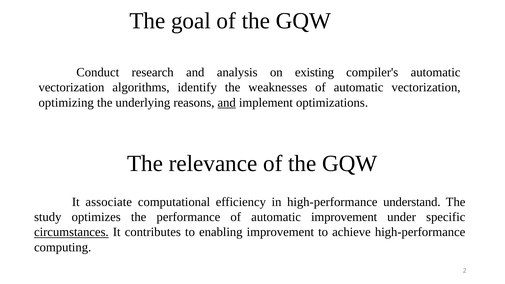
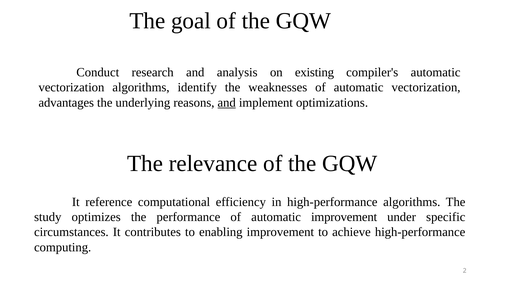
optimizing: optimizing -> advantages
associate: associate -> reference
high-performance understand: understand -> algorithms
circumstances underline: present -> none
